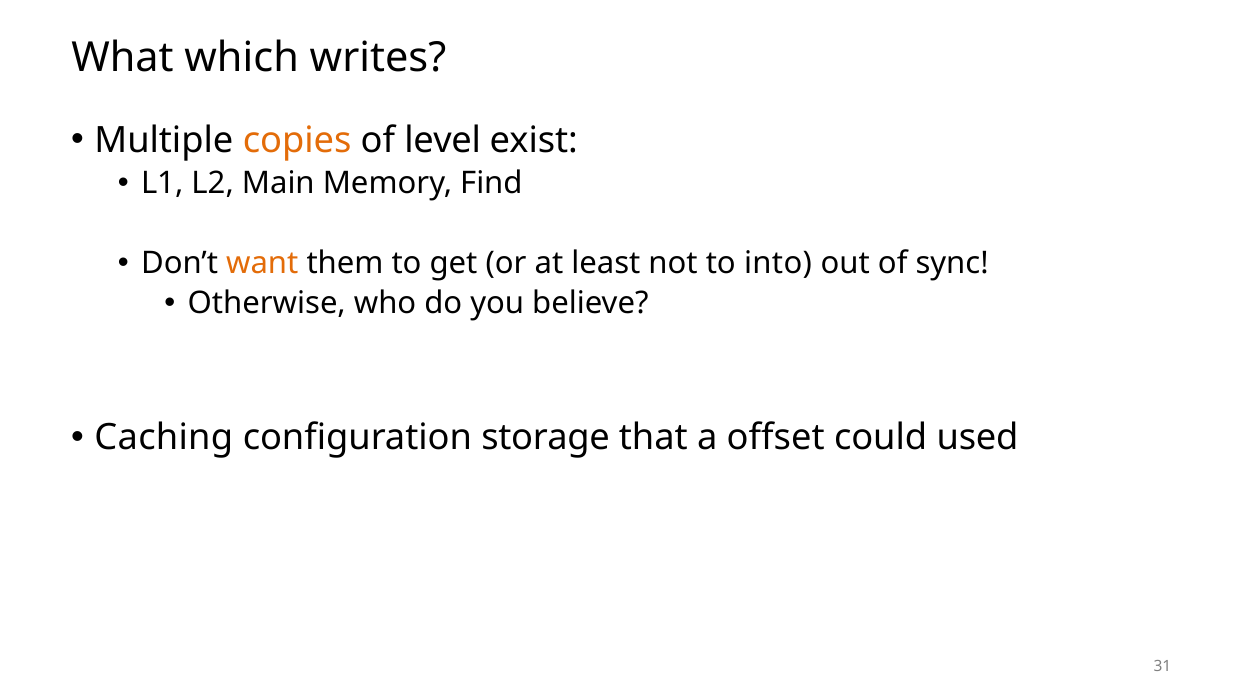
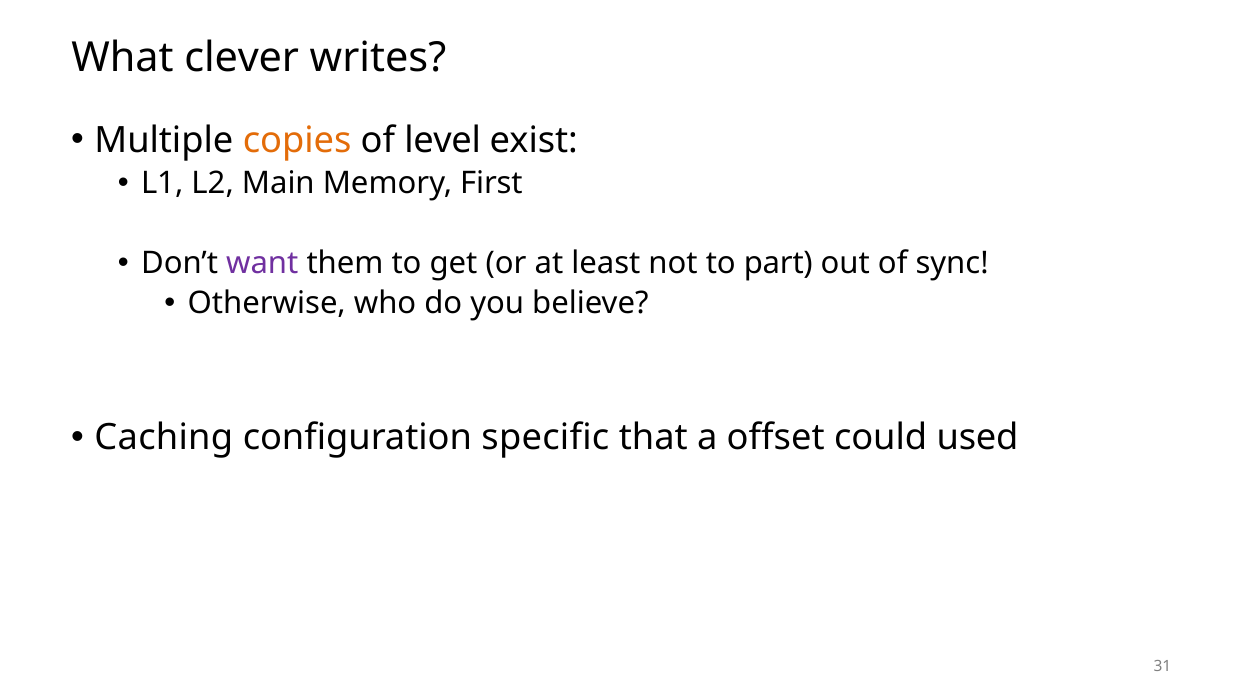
which: which -> clever
Find: Find -> First
want colour: orange -> purple
into: into -> part
storage: storage -> specific
